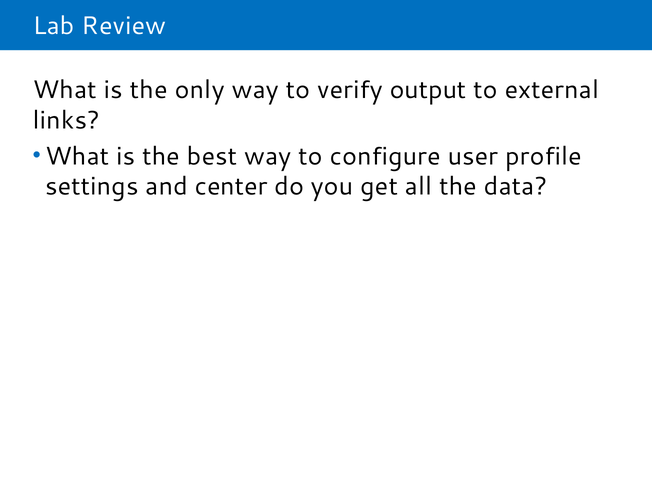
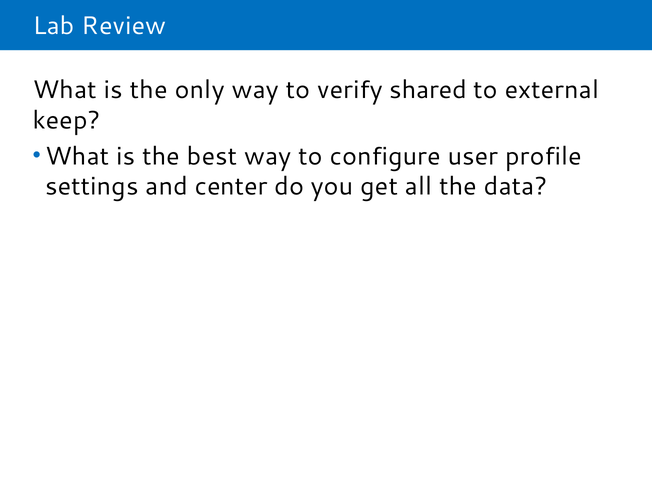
output: output -> shared
links: links -> keep
